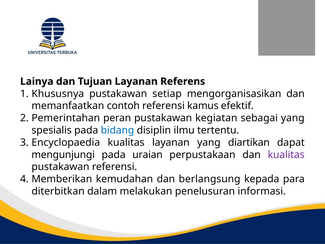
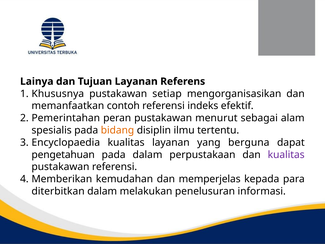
kamus: kamus -> indeks
kegiatan: kegiatan -> menurut
sebagai yang: yang -> alam
bidang colour: blue -> orange
diartikan: diartikan -> berguna
mengunjungi: mengunjungi -> pengetahuan
pada uraian: uraian -> dalam
berlangsung: berlangsung -> memperjelas
